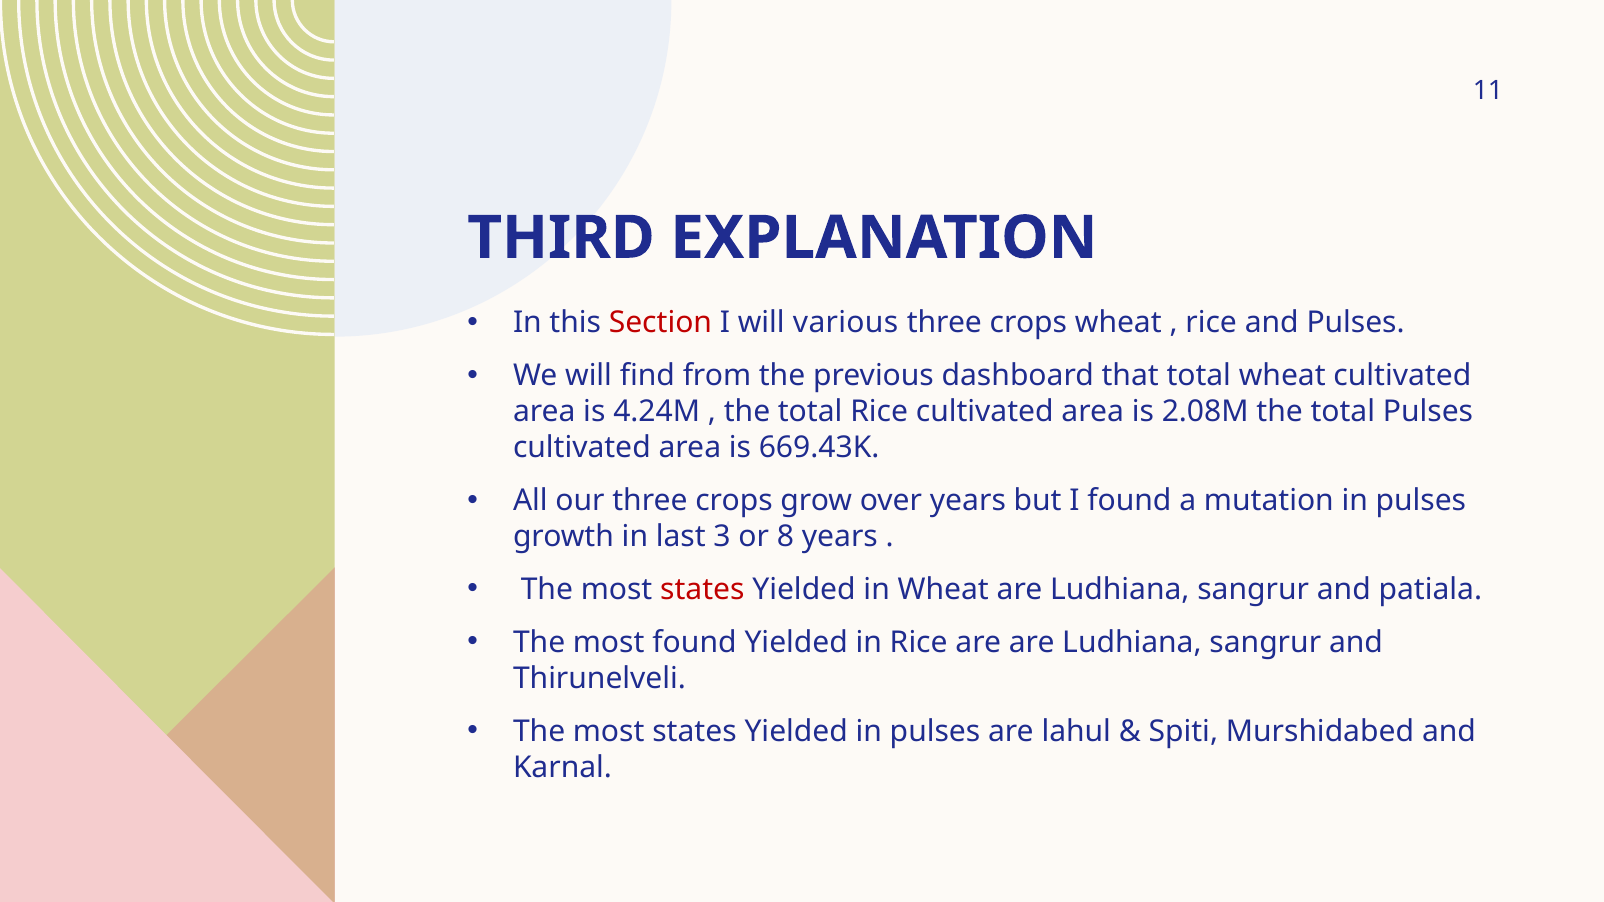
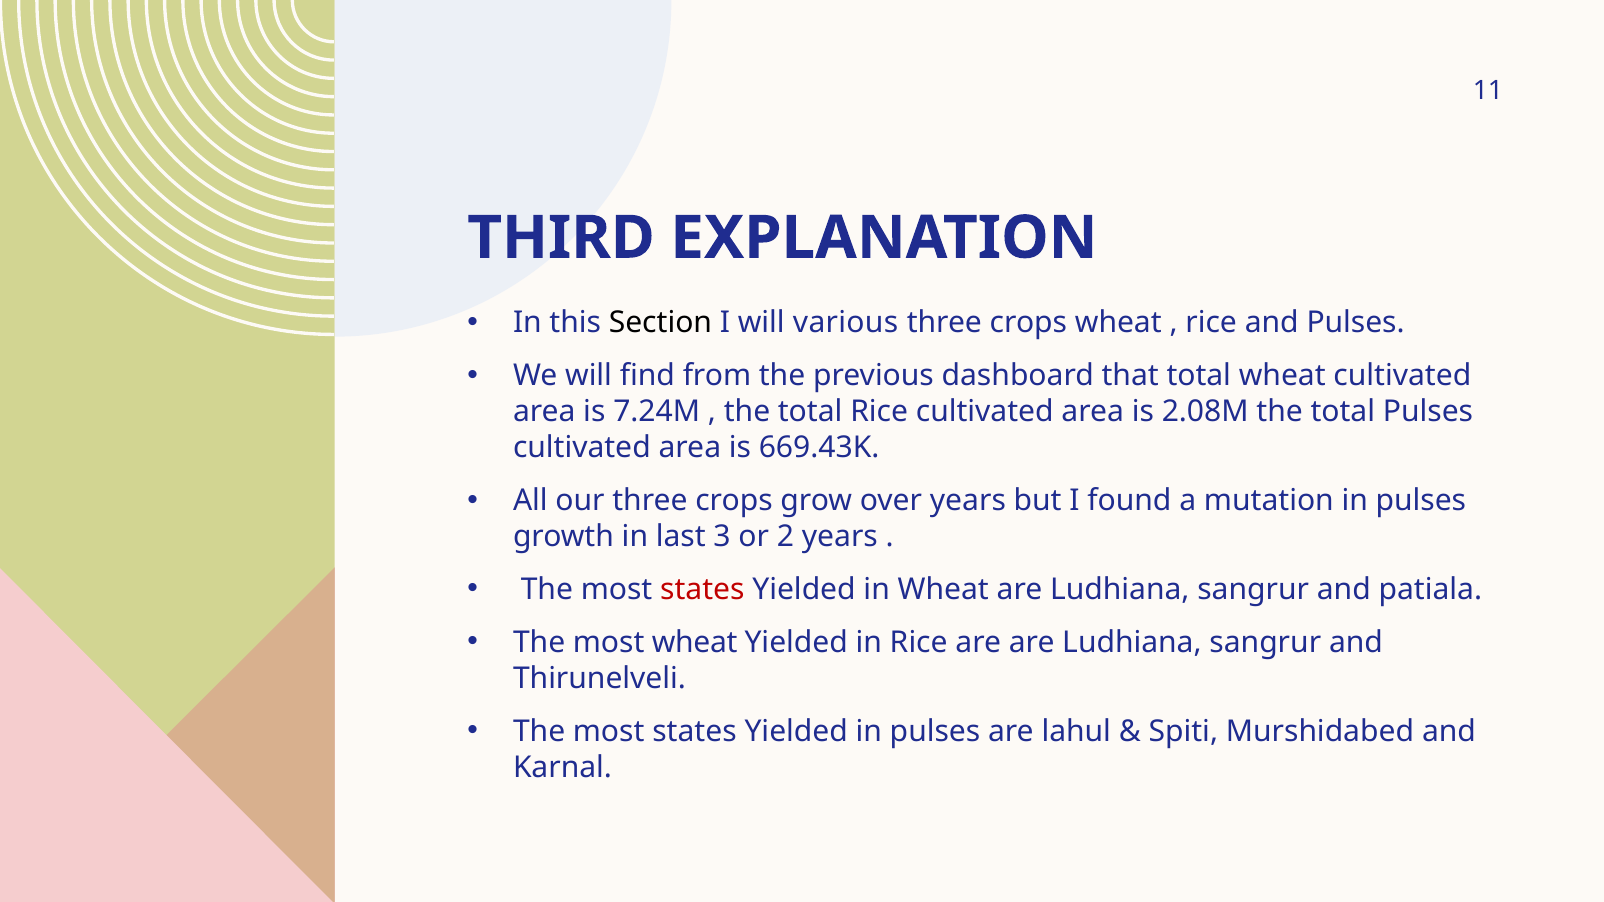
Section colour: red -> black
4.24M: 4.24M -> 7.24M
8: 8 -> 2
most found: found -> wheat
